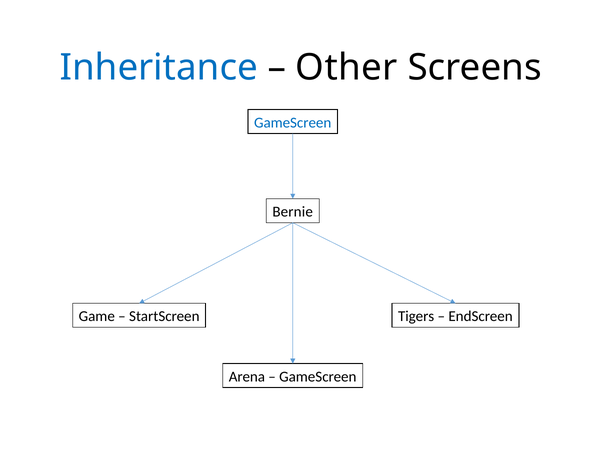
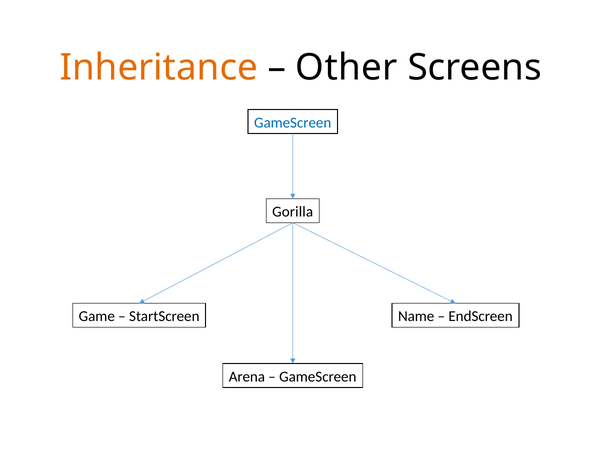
Inheritance colour: blue -> orange
Bernie: Bernie -> Gorilla
Tigers: Tigers -> Name
